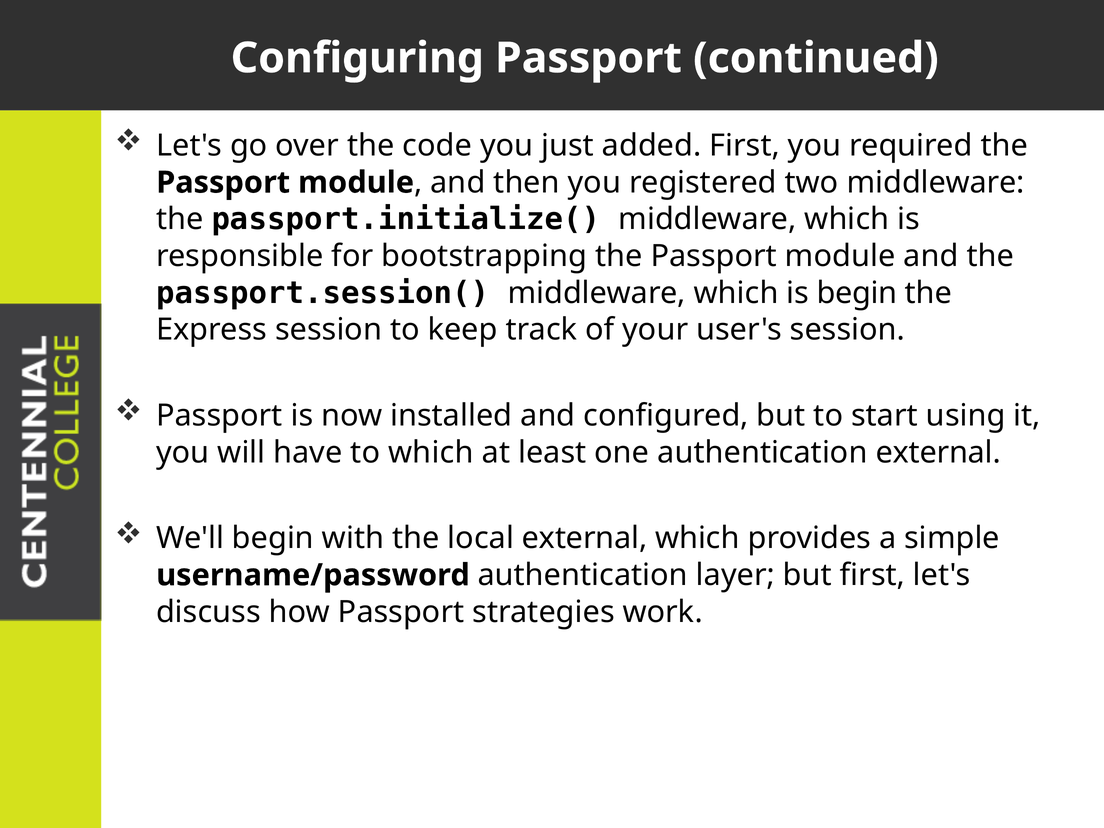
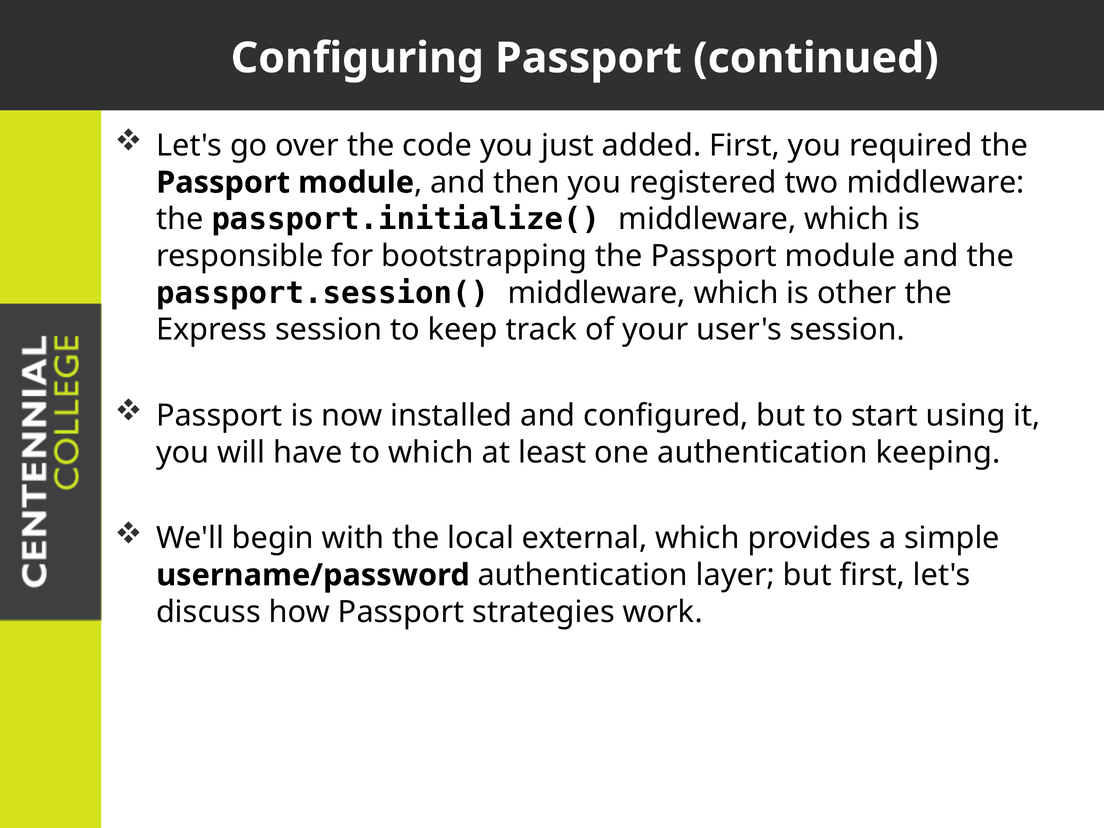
is begin: begin -> other
authentication external: external -> keeping
